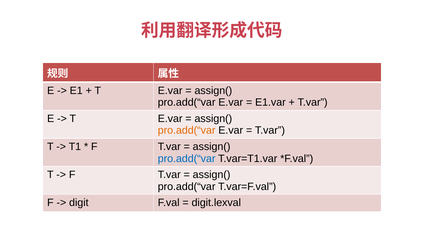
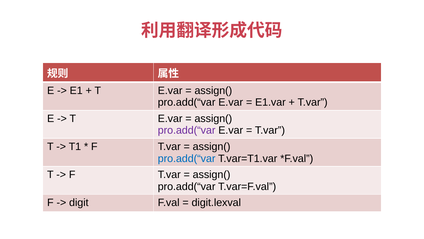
pro.add(“var at (187, 130) colour: orange -> purple
